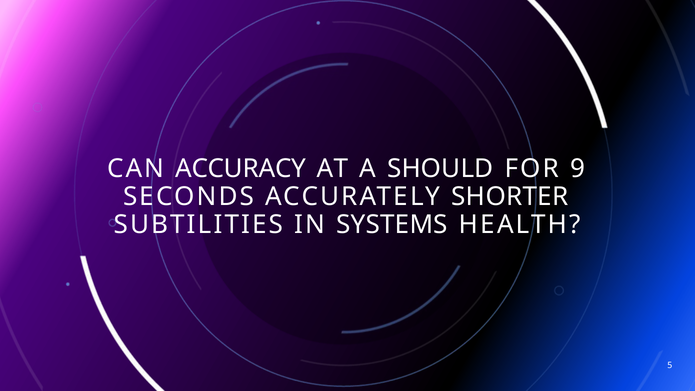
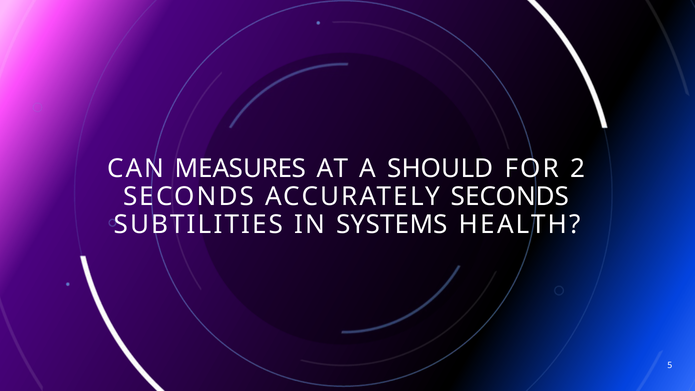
ACCURACY: ACCURACY -> MEASURES
9: 9 -> 2
ACCURATELY SHORTER: SHORTER -> SECONDS
